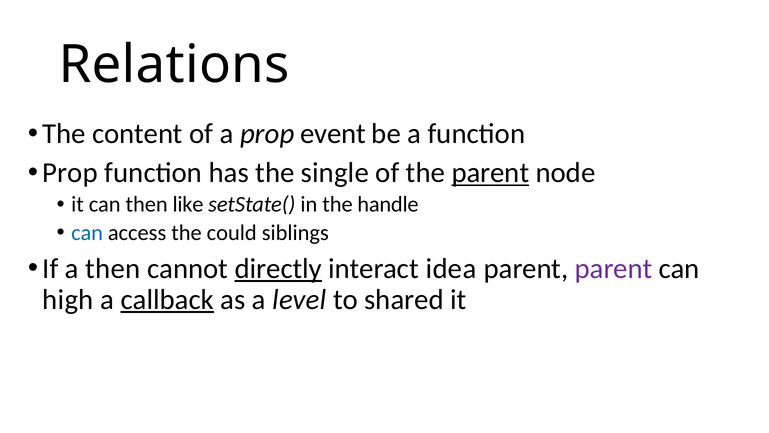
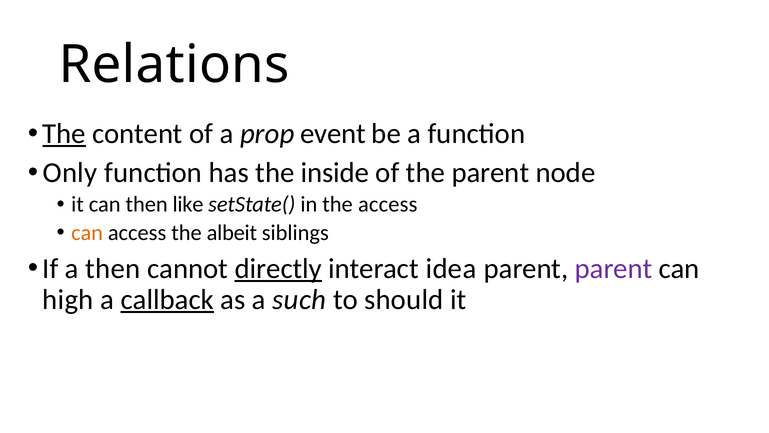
The at (64, 133) underline: none -> present
Prop at (70, 173): Prop -> Only
single: single -> inside
parent at (490, 173) underline: present -> none
the handle: handle -> access
can at (87, 233) colour: blue -> orange
could: could -> albeit
level: level -> such
shared: shared -> should
